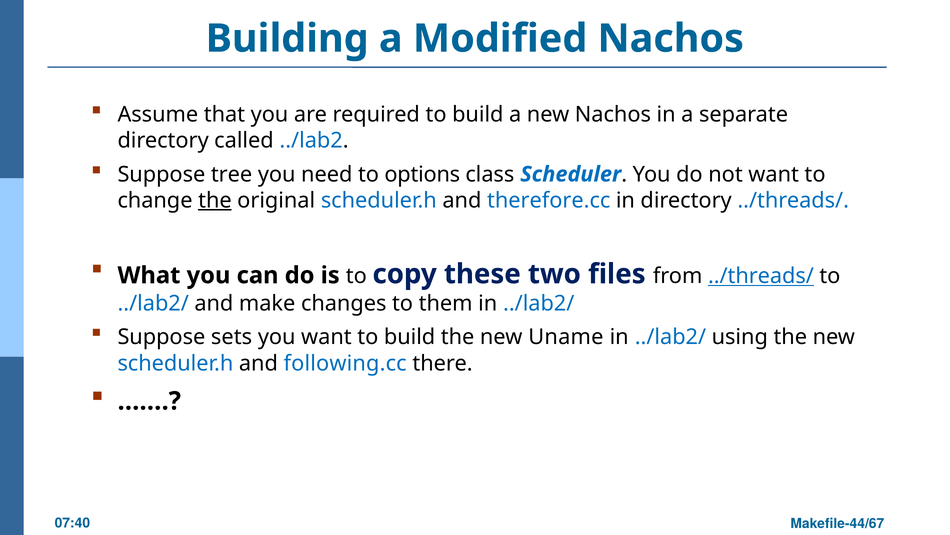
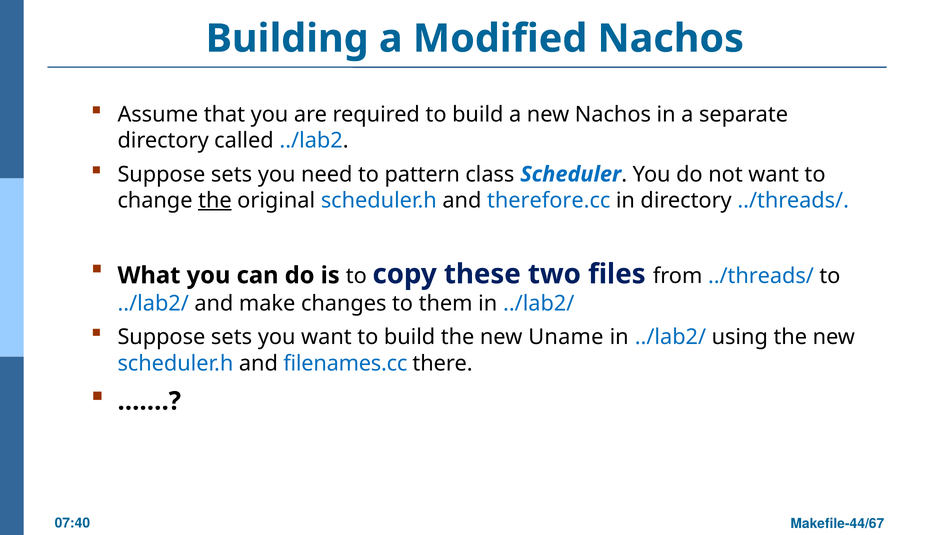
tree at (232, 174): tree -> sets
options: options -> pattern
../threads/ at (761, 276) underline: present -> none
following.cc: following.cc -> filenames.cc
